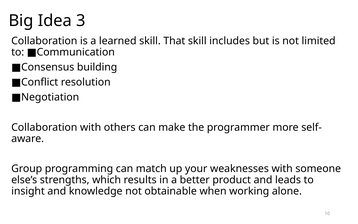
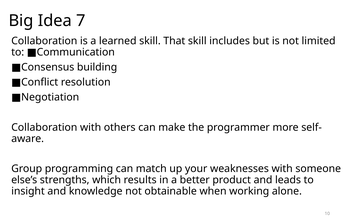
3: 3 -> 7
